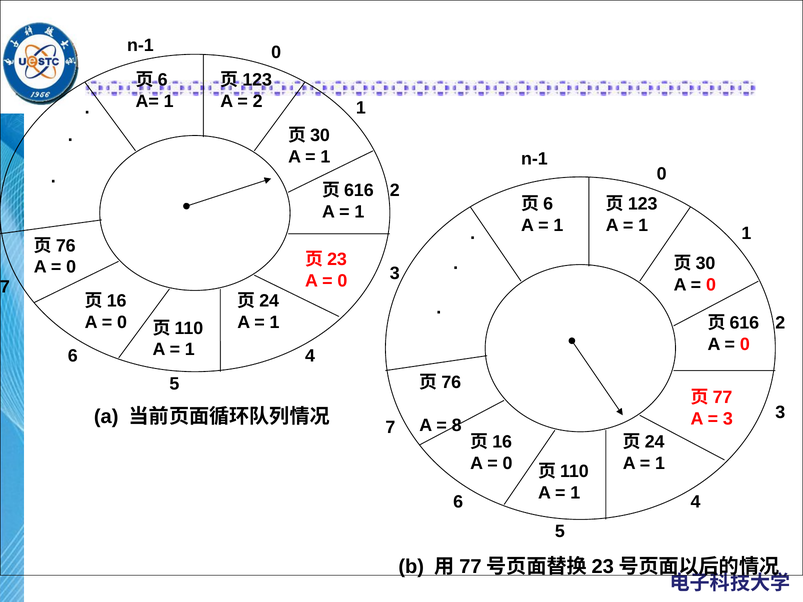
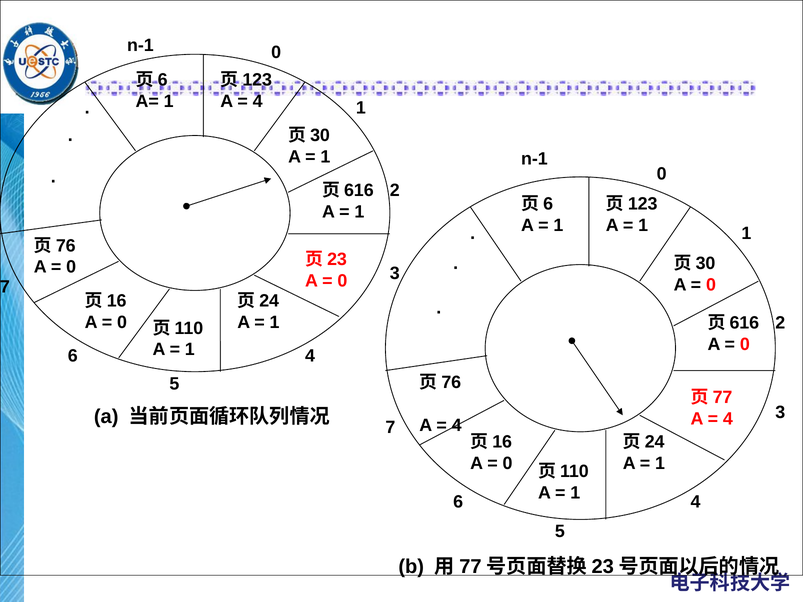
2 at (258, 102): 2 -> 4
3 at (728, 419): 3 -> 4
8 at (457, 425): 8 -> 4
